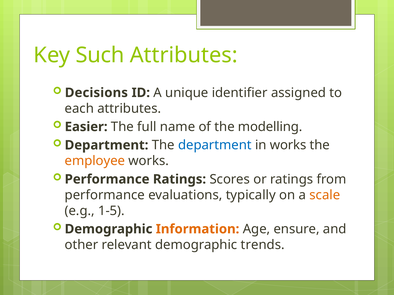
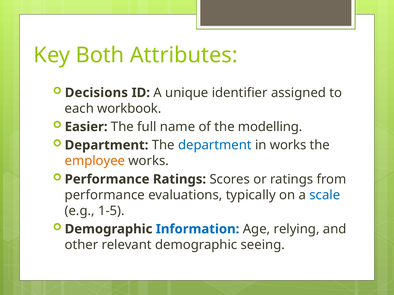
Such: Such -> Both
each attributes: attributes -> workbook
scale colour: orange -> blue
Information colour: orange -> blue
ensure: ensure -> relying
trends: trends -> seeing
